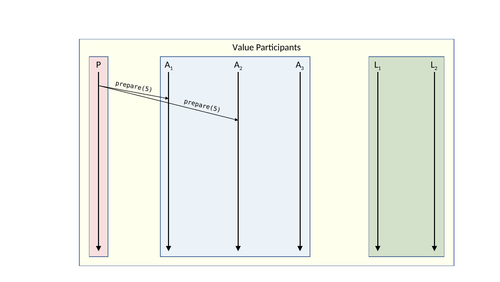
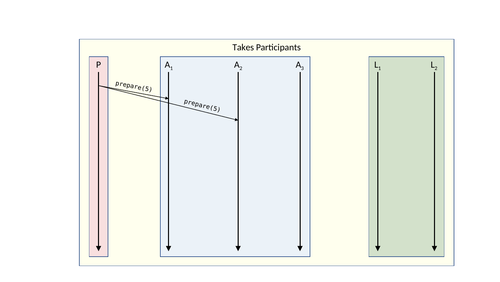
Value: Value -> Takes
